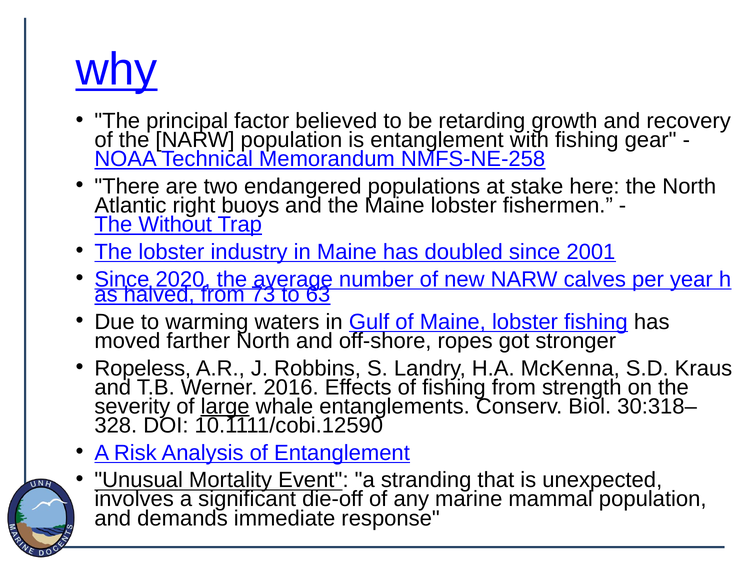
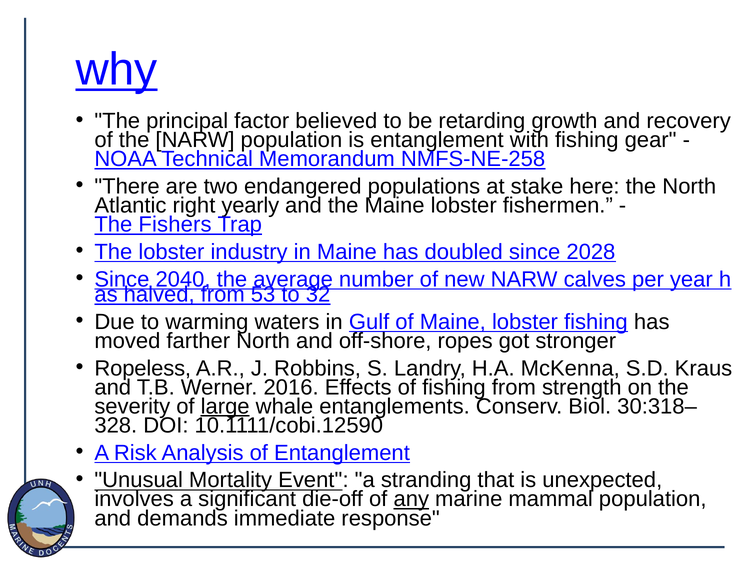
buoys: buoys -> yearly
Without: Without -> Fishers
2001: 2001 -> 2028
2020: 2020 -> 2040
73: 73 -> 53
63: 63 -> 32
any underline: none -> present
